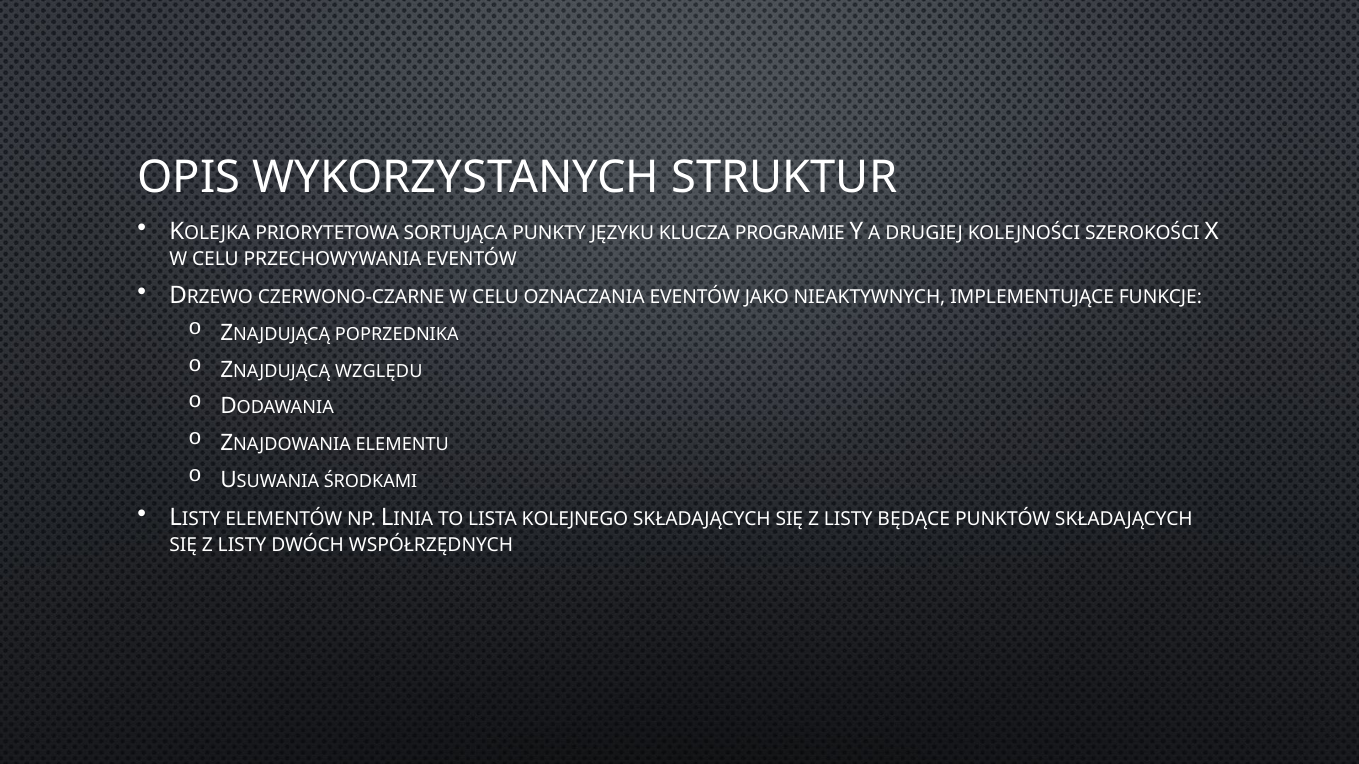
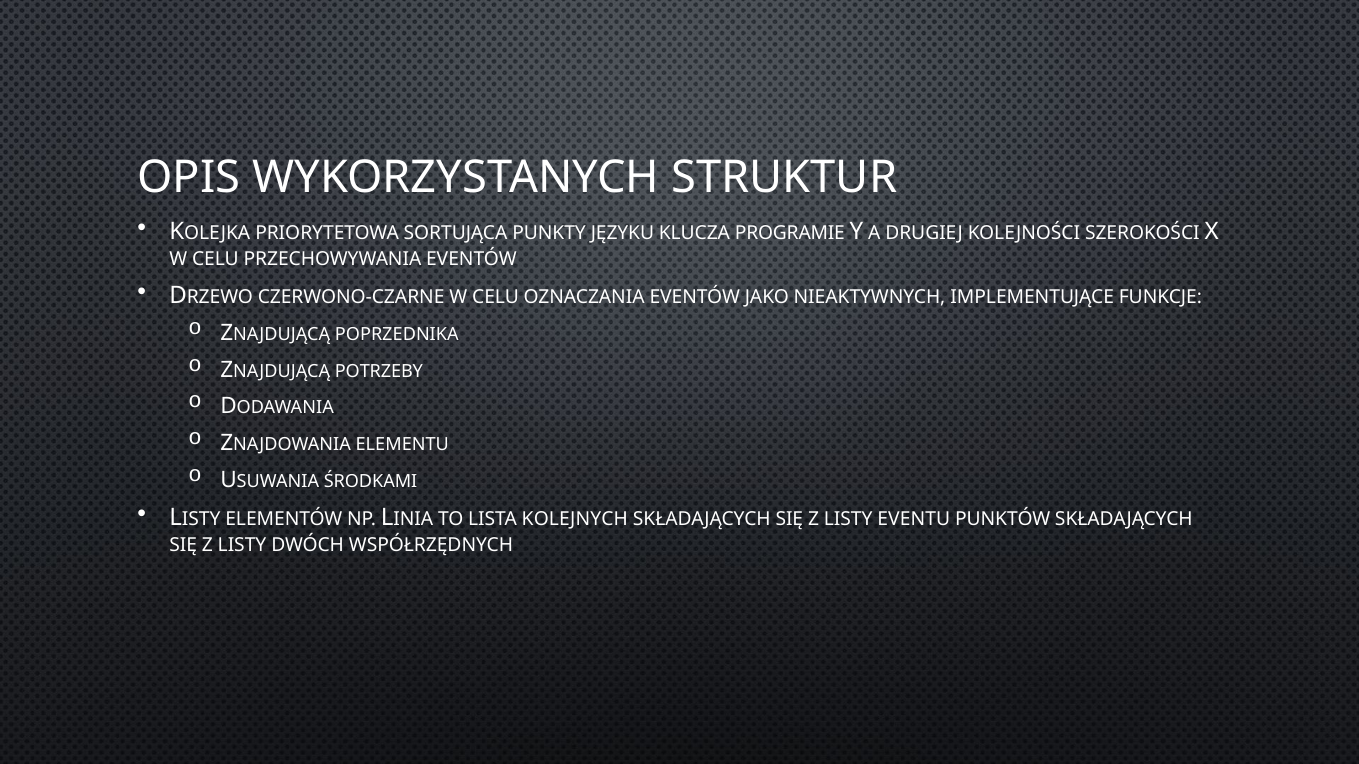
WZGLĘDU: WZGLĘDU -> POTRZEBY
KOLEJNEGO: KOLEJNEGO -> KOLEJNYCH
BĘDĄCE: BĘDĄCE -> EVENTU
